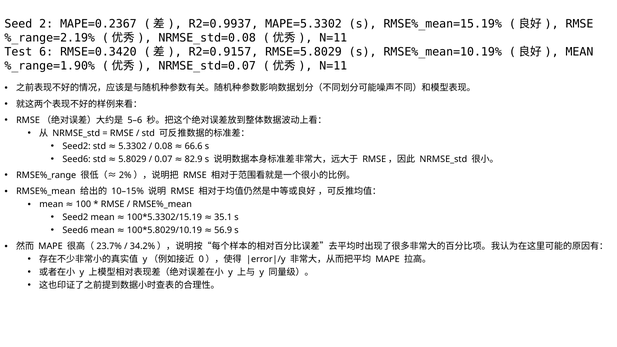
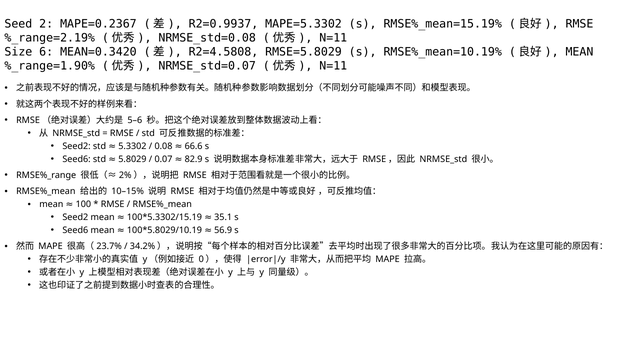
Test: Test -> Size
RMSE=0.3420: RMSE=0.3420 -> MEAN=0.3420
R2=0.9157: R2=0.9157 -> R2=4.5808
